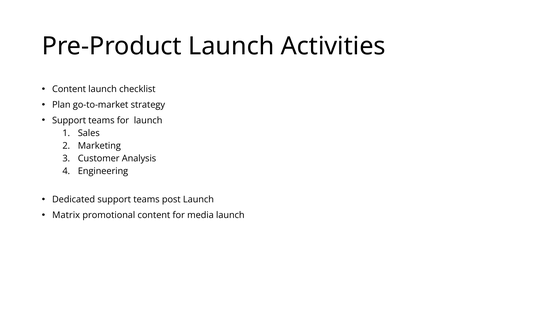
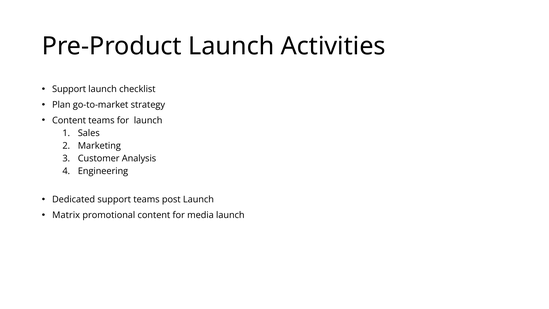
Content at (69, 89): Content -> Support
Support at (69, 120): Support -> Content
